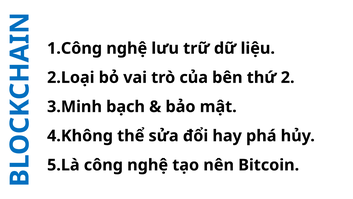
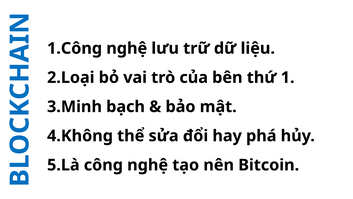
2: 2 -> 1
